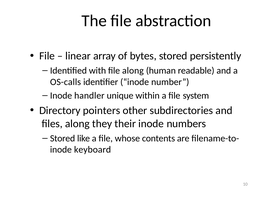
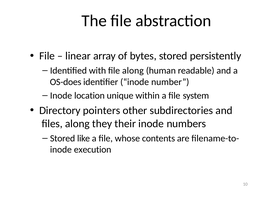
OS-calls: OS-calls -> OS-does
handler: handler -> location
keyboard: keyboard -> execution
